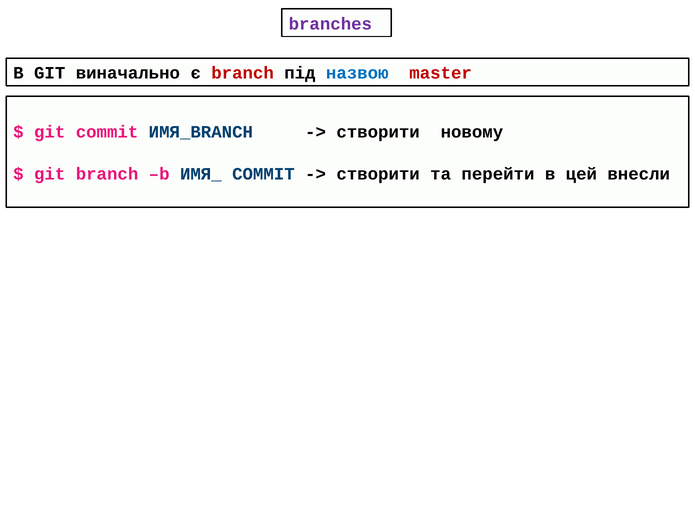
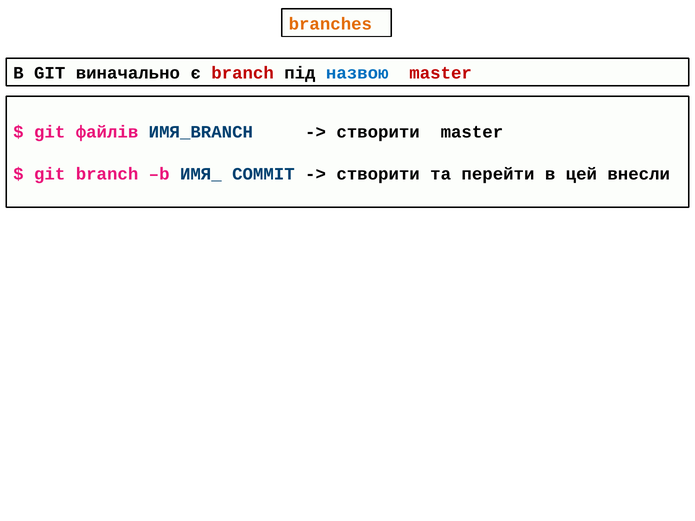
branches colour: purple -> orange
git commit: commit -> файлів
створити новому: новому -> master
